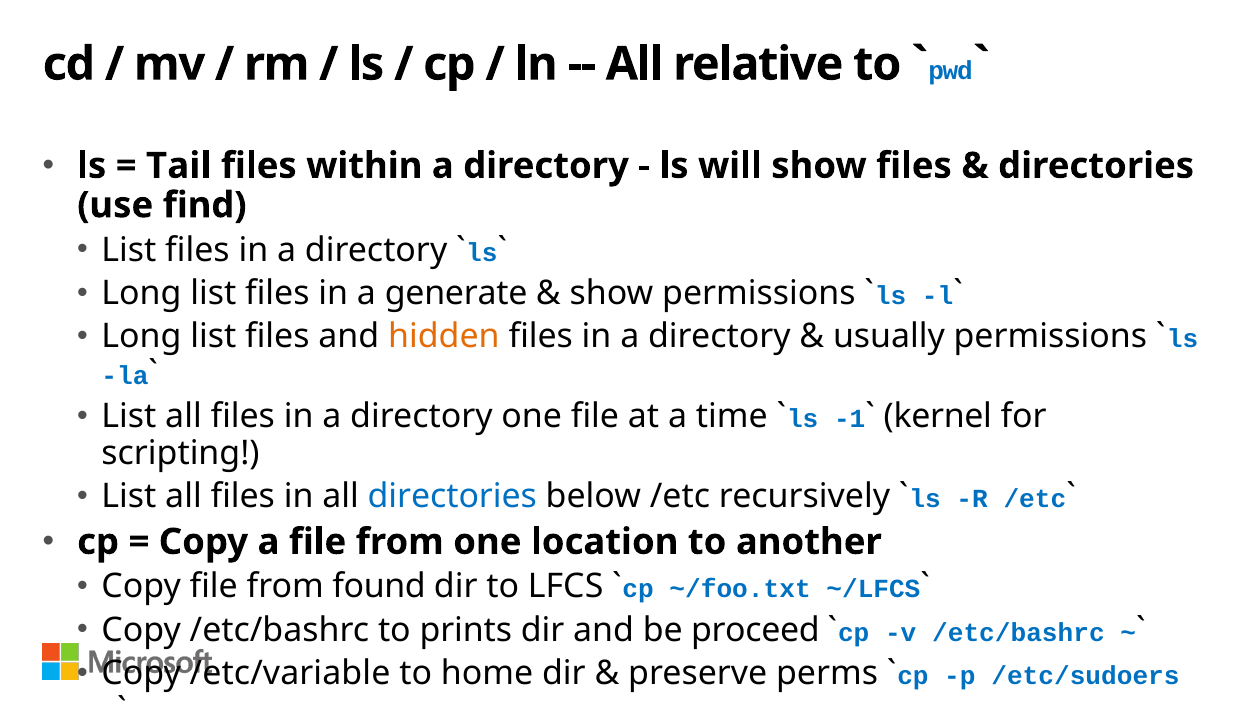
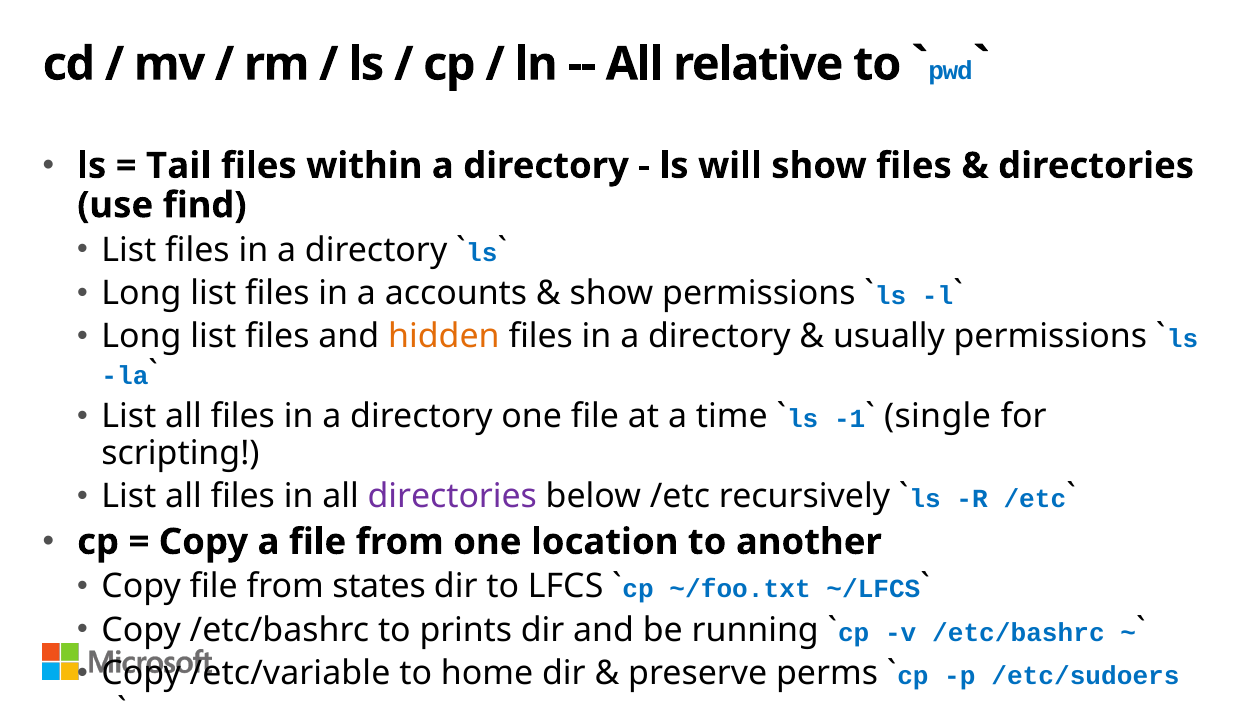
generate: generate -> accounts
kernel: kernel -> single
directories at (452, 497) colour: blue -> purple
found: found -> states
proceed: proceed -> running
